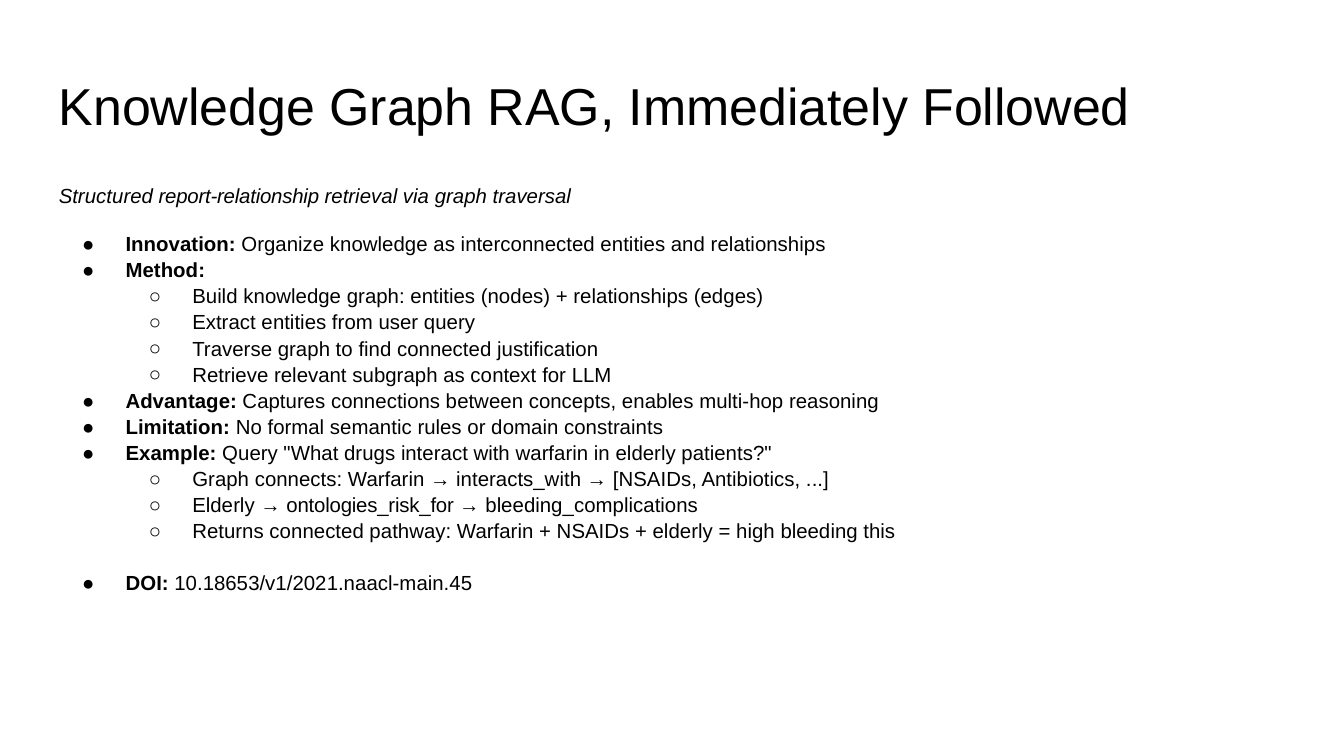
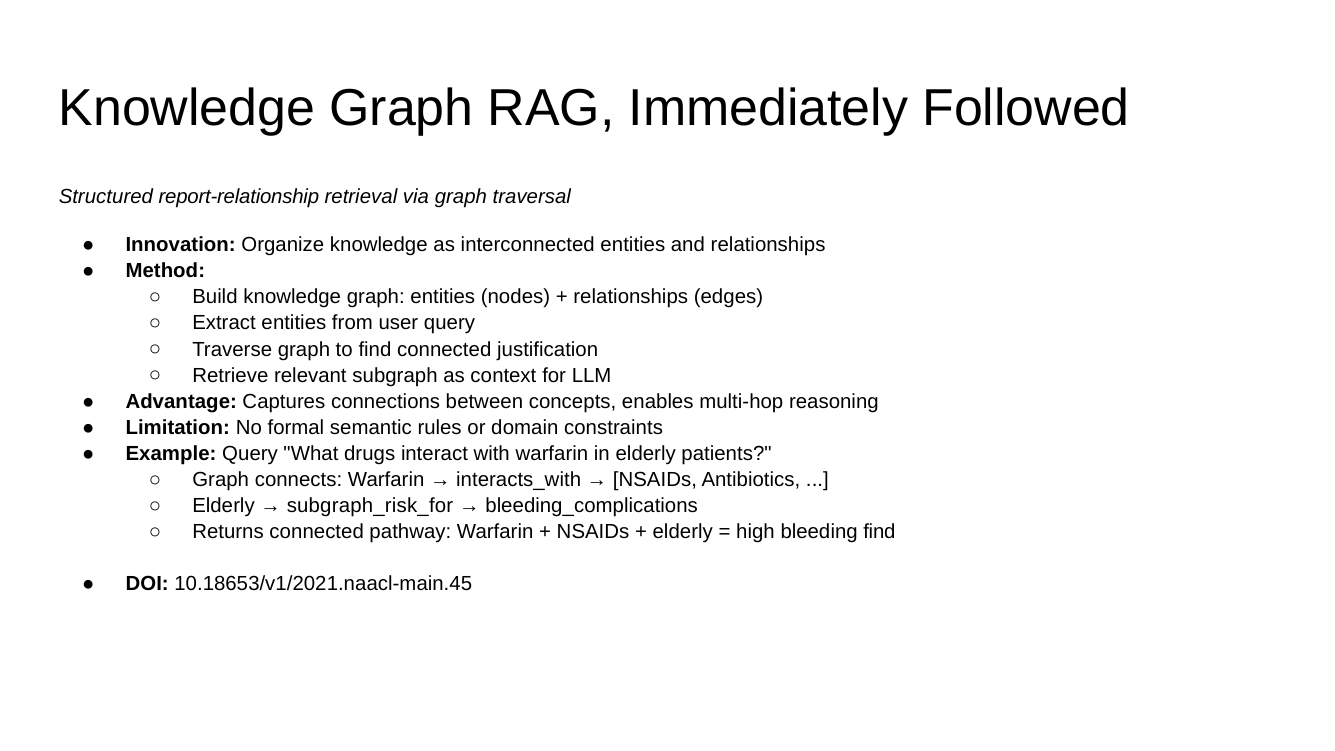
ontologies_risk_for: ontologies_risk_for -> subgraph_risk_for
bleeding this: this -> find
